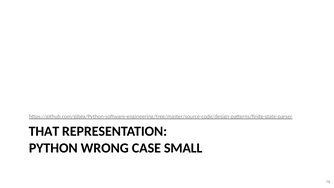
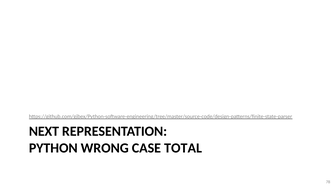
THAT: THAT -> NEXT
SMALL: SMALL -> TOTAL
